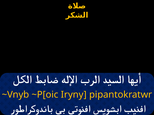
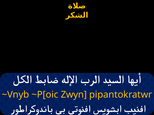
Iryny: Iryny -> Zwyn
